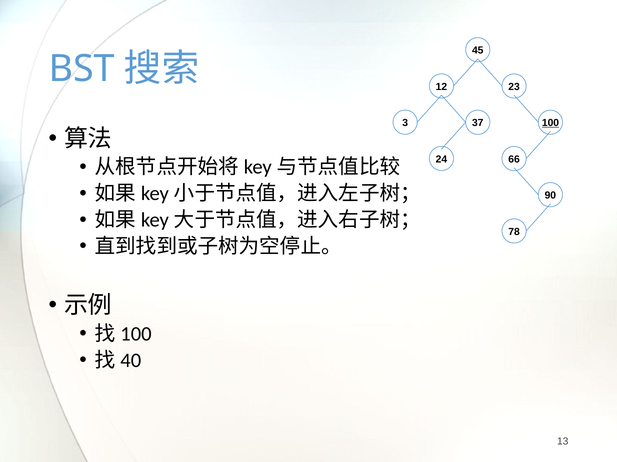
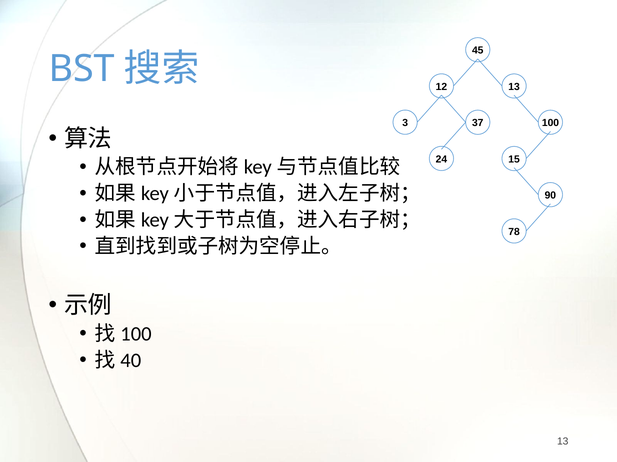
12 23: 23 -> 13
100 underline: present -> none
66: 66 -> 15
